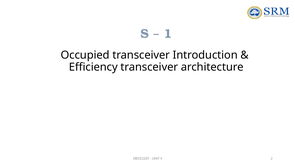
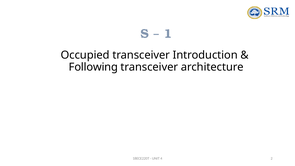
Efficiency: Efficiency -> Following
